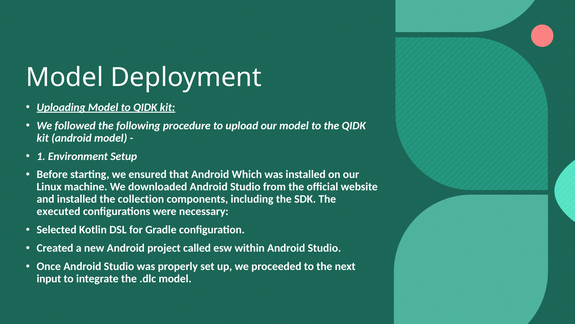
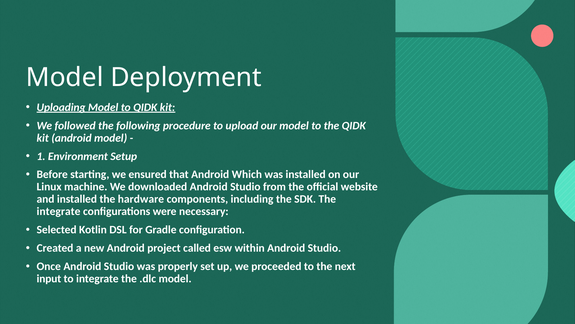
collection: collection -> hardware
executed at (59, 211): executed -> integrate
